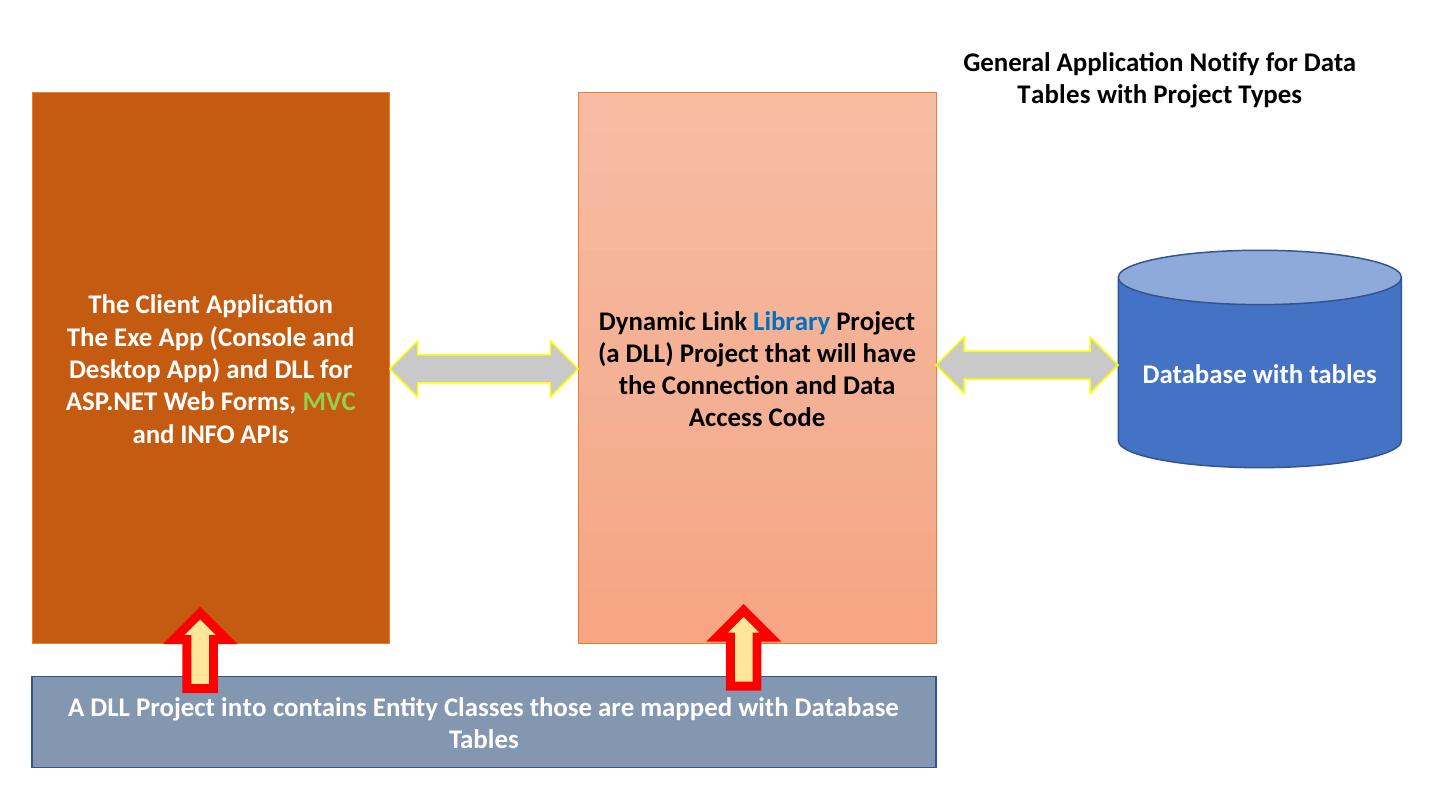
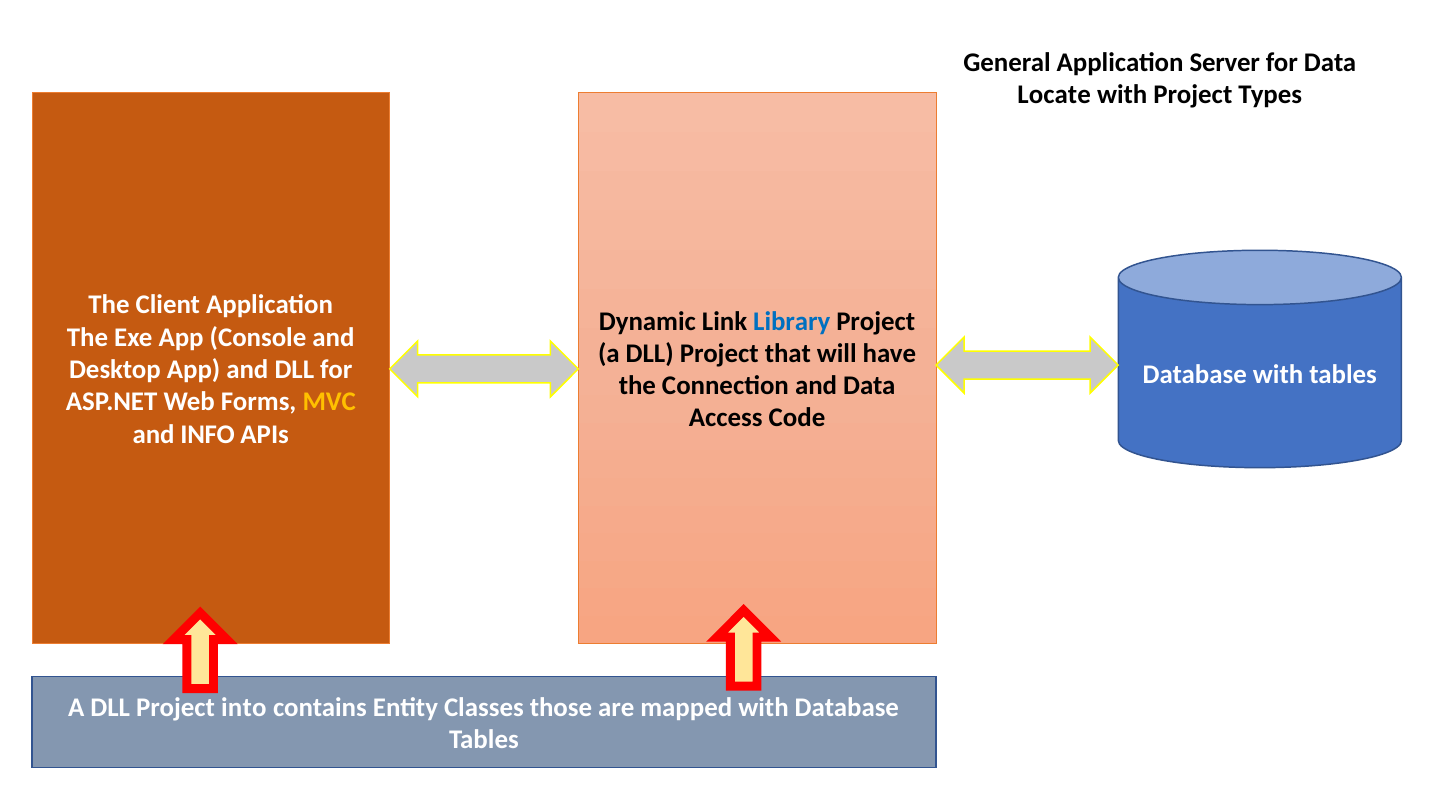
Notify: Notify -> Server
Tables at (1054, 95): Tables -> Locate
MVC colour: light green -> yellow
